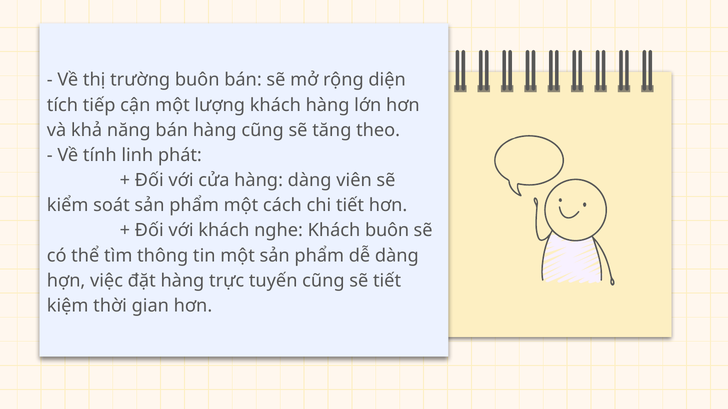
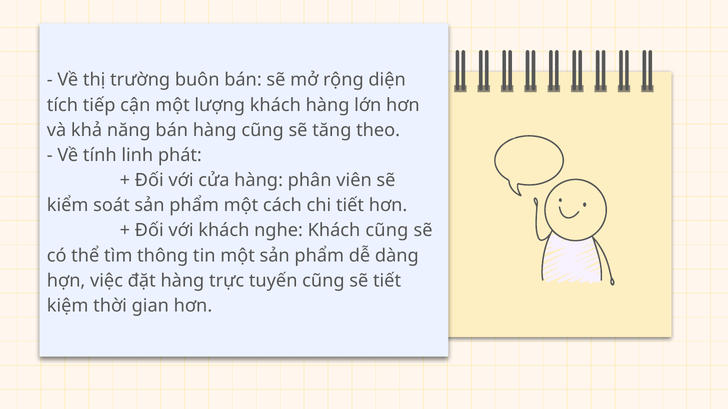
hàng dàng: dàng -> phân
Khách buôn: buôn -> cũng
